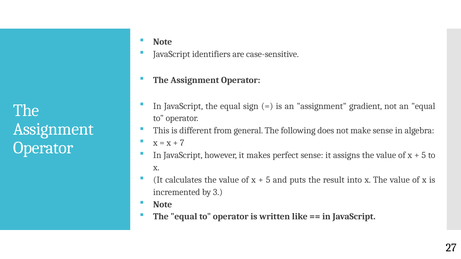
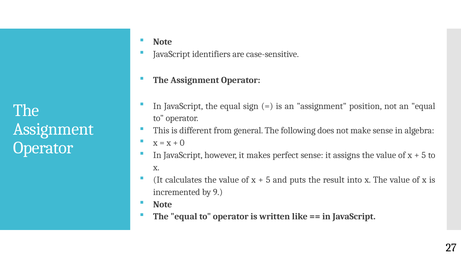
gradient: gradient -> position
7: 7 -> 0
3: 3 -> 9
